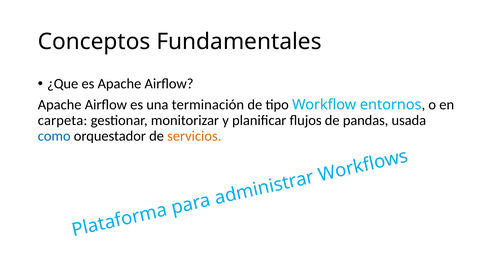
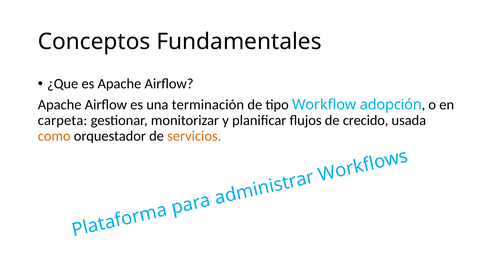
entornos: entornos -> adopción
pandas: pandas -> crecido
como colour: blue -> orange
